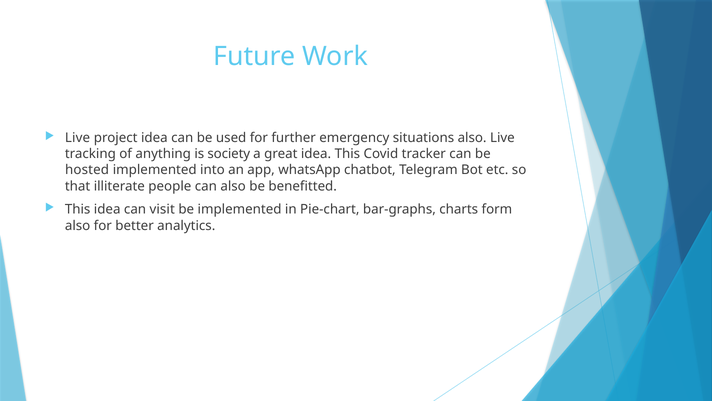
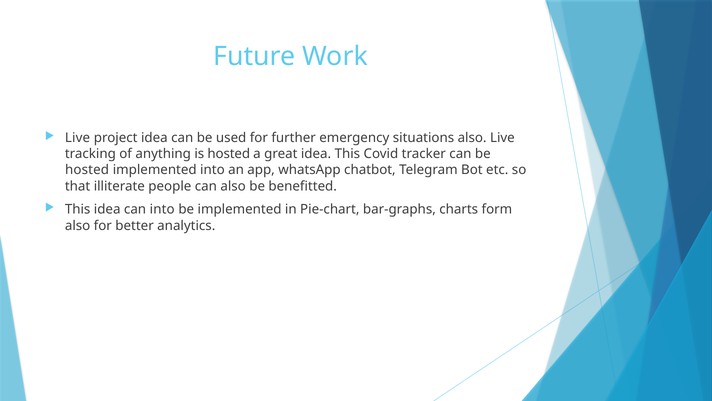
is society: society -> hosted
can visit: visit -> into
